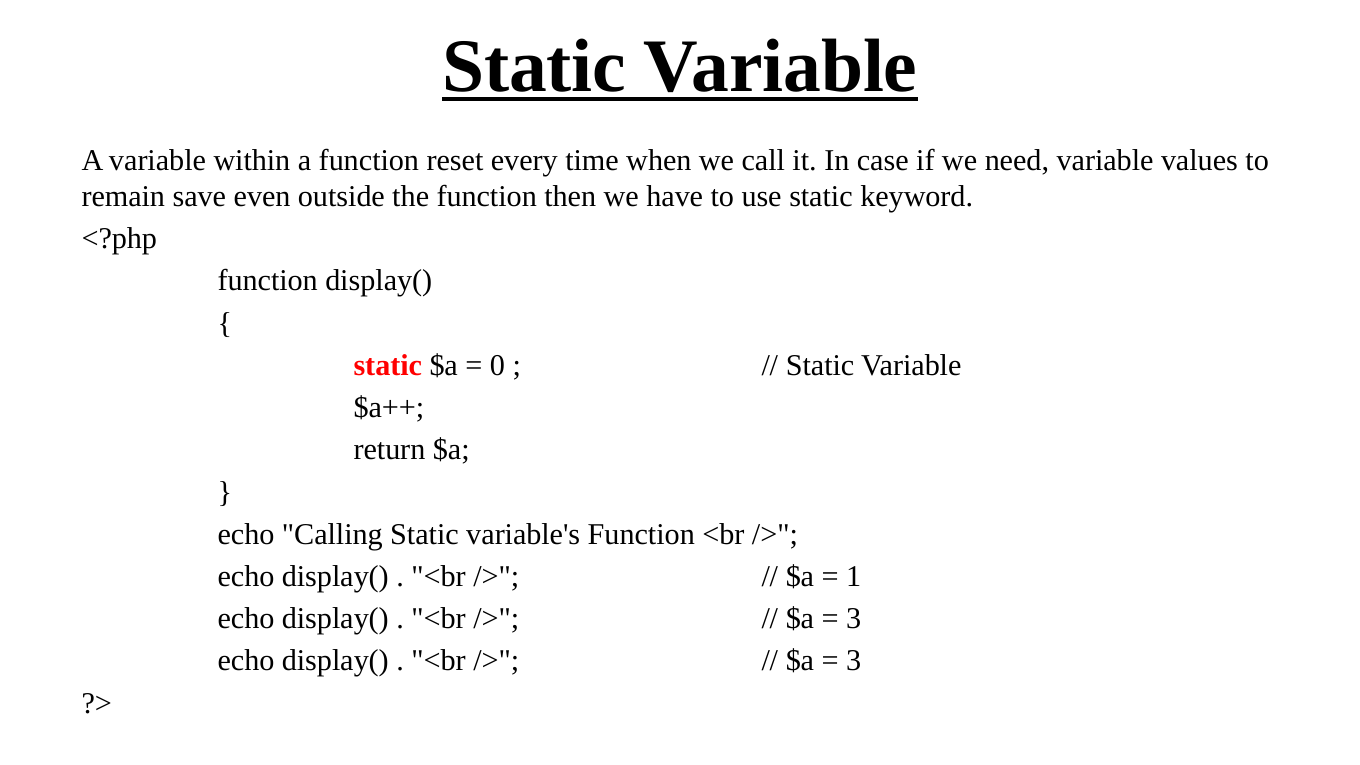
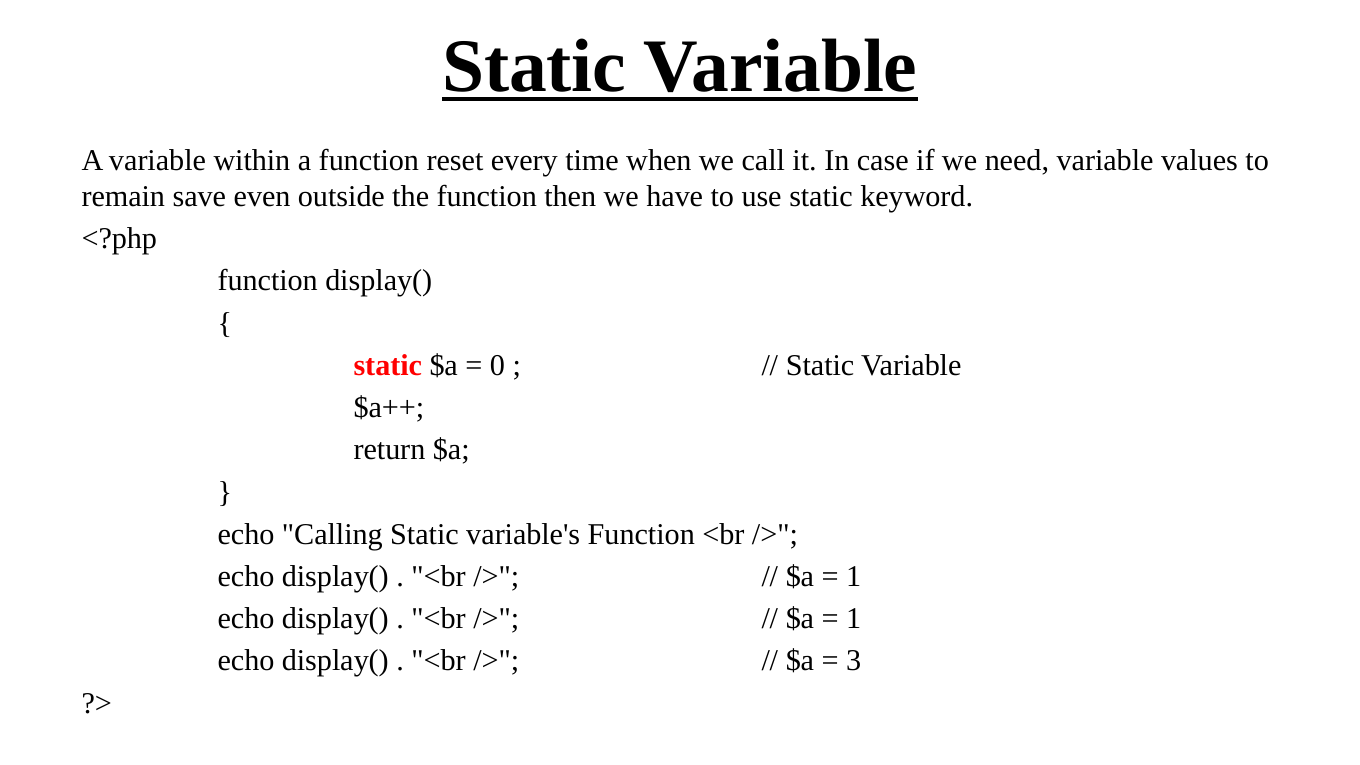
3 at (854, 619): 3 -> 1
